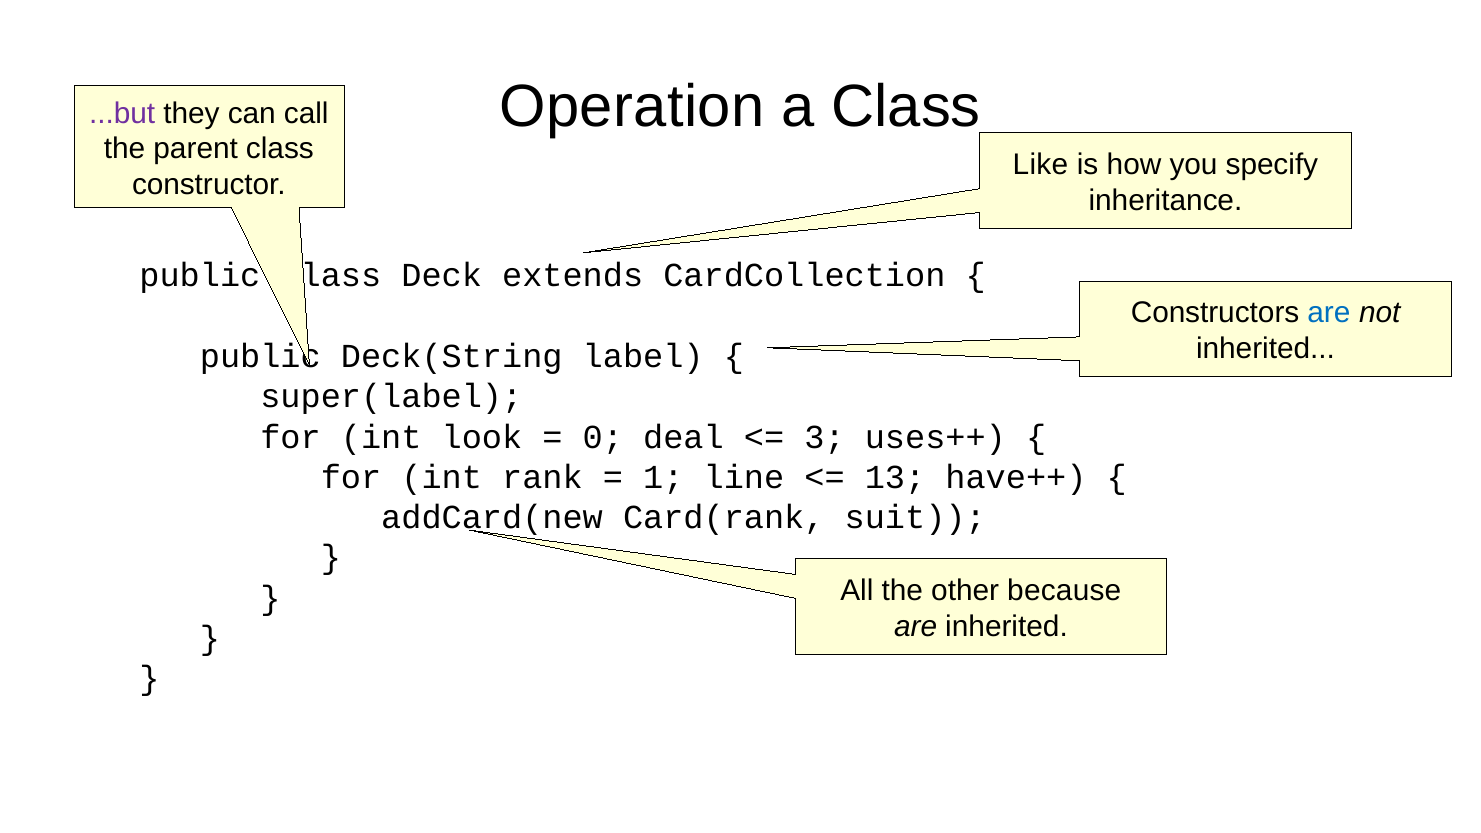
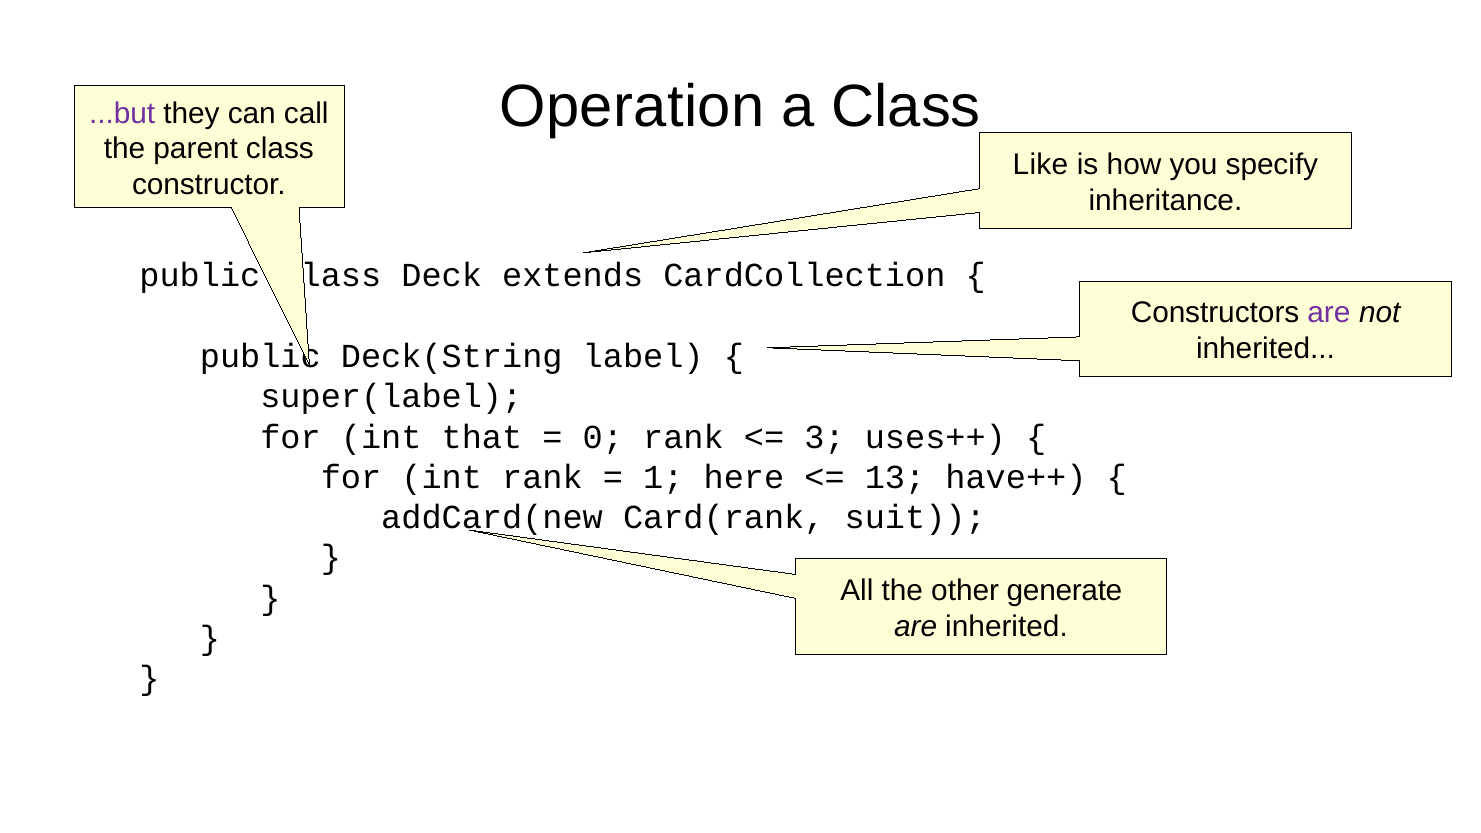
are at (1329, 313) colour: blue -> purple
look: look -> that
0 deal: deal -> rank
line: line -> here
because: because -> generate
